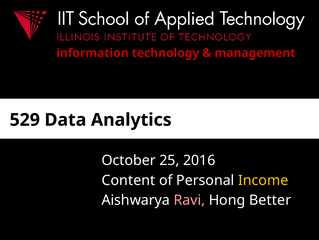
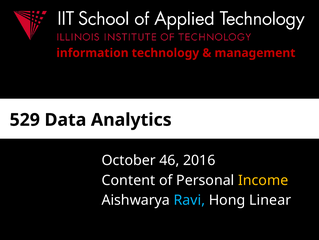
25: 25 -> 46
Ravi colour: pink -> light blue
Better: Better -> Linear
